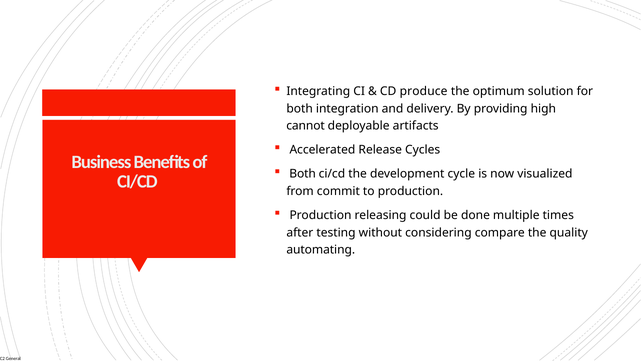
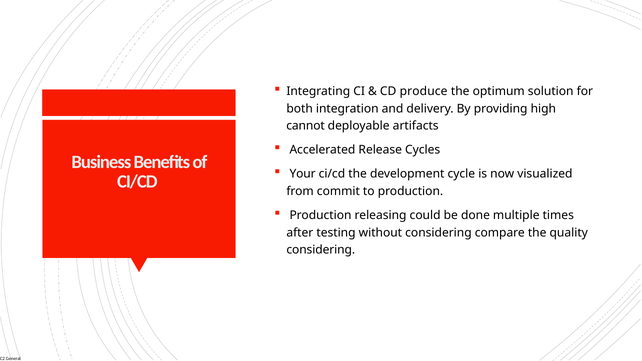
Both at (303, 174): Both -> Your
automating at (321, 250): automating -> considering
